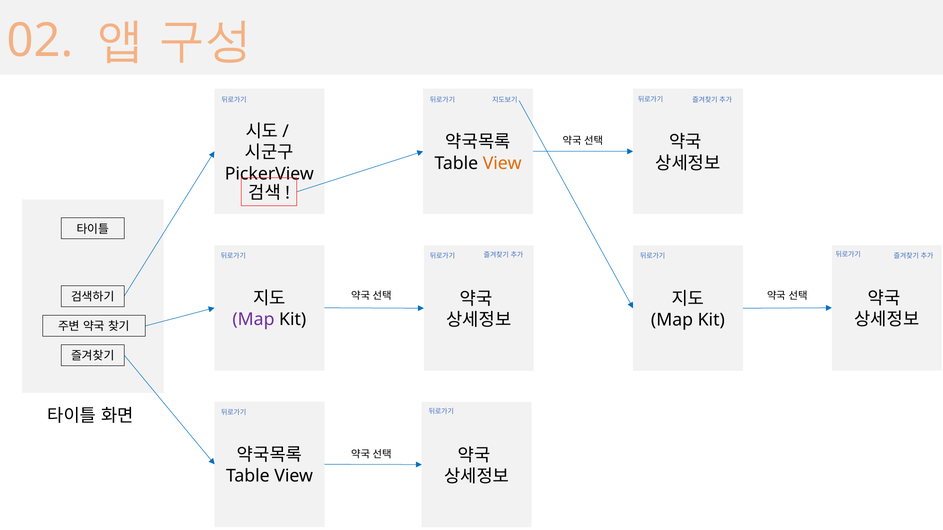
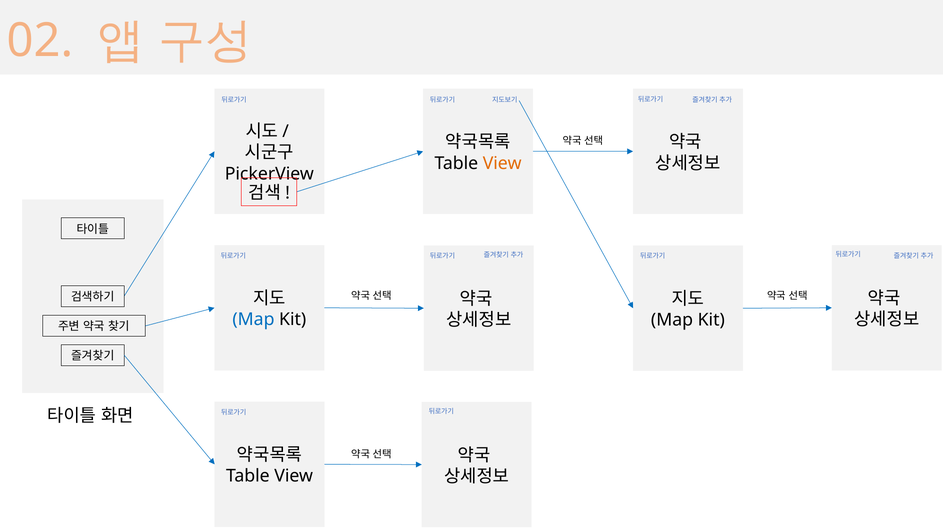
Map at (253, 320) colour: purple -> blue
